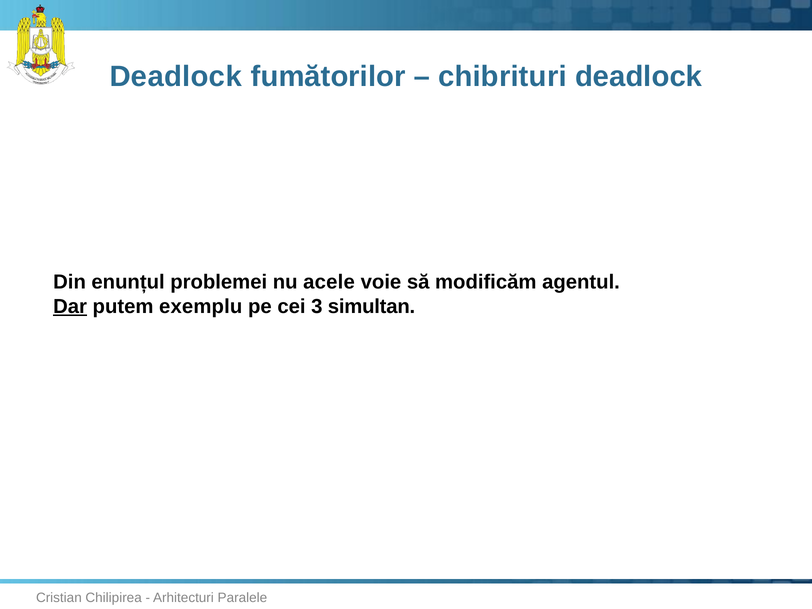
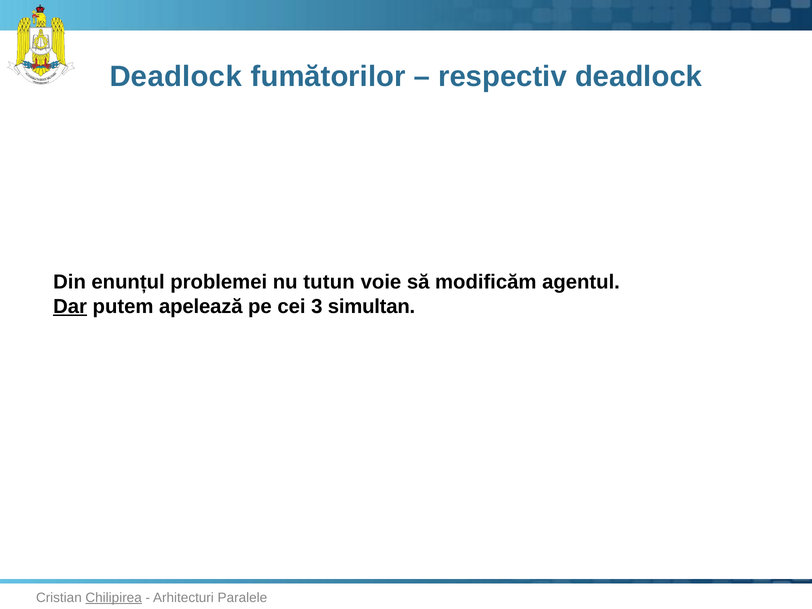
chibrituri: chibrituri -> respectiv
acele: acele -> tutun
exemplu: exemplu -> apelează
Chilipirea underline: none -> present
